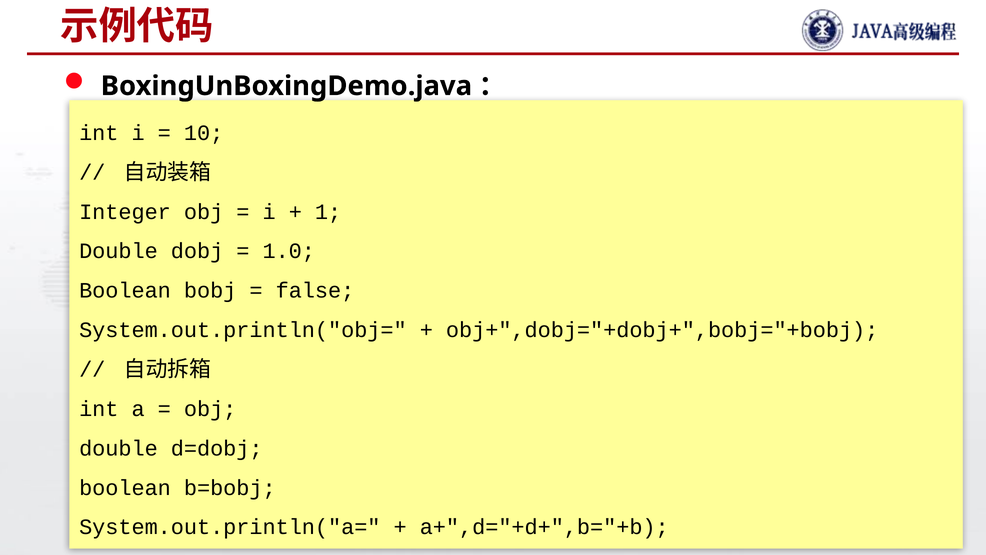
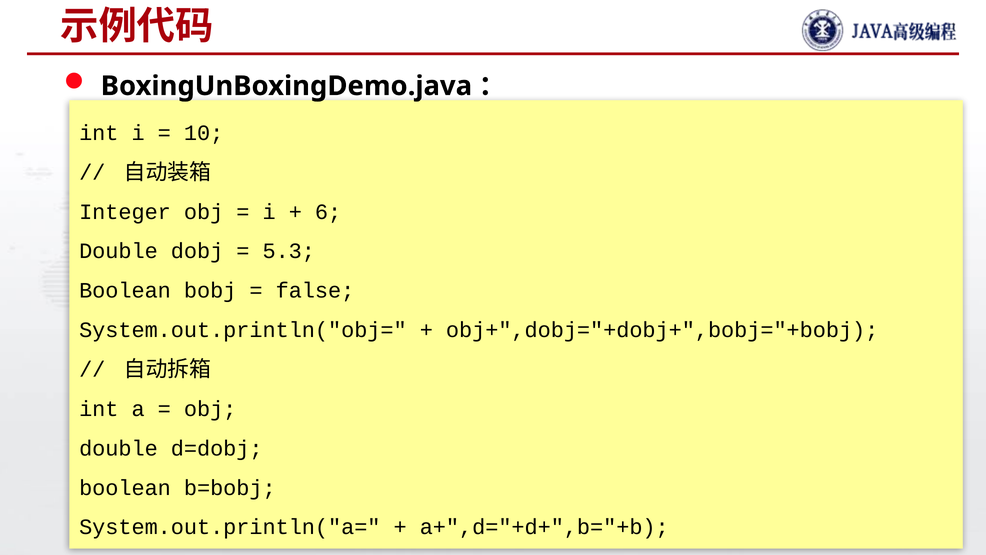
1: 1 -> 6
1.0: 1.0 -> 5.3
